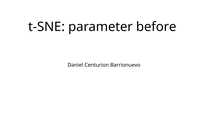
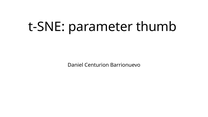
before: before -> thumb
